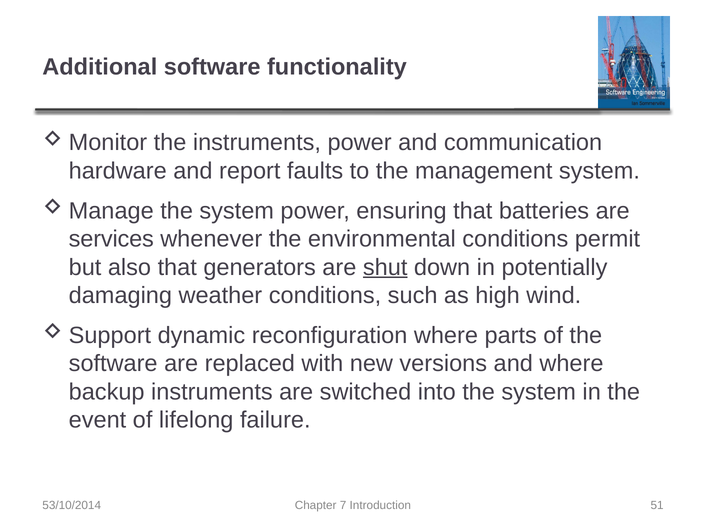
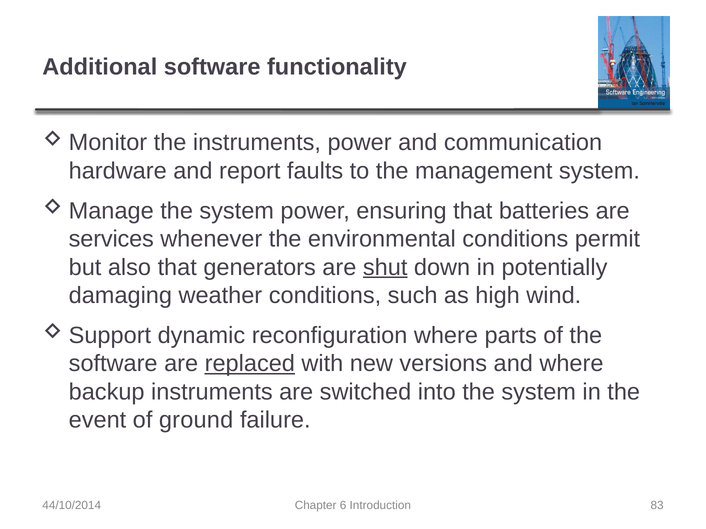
replaced underline: none -> present
lifelong: lifelong -> ground
53/10/2014: 53/10/2014 -> 44/10/2014
7: 7 -> 6
51: 51 -> 83
